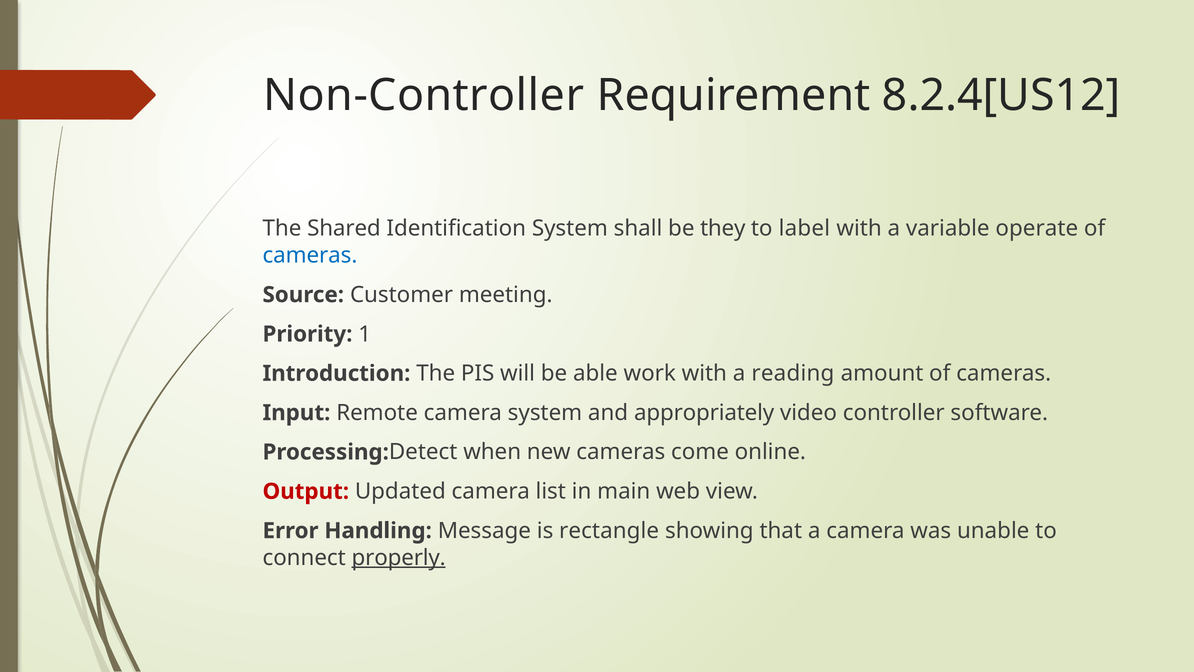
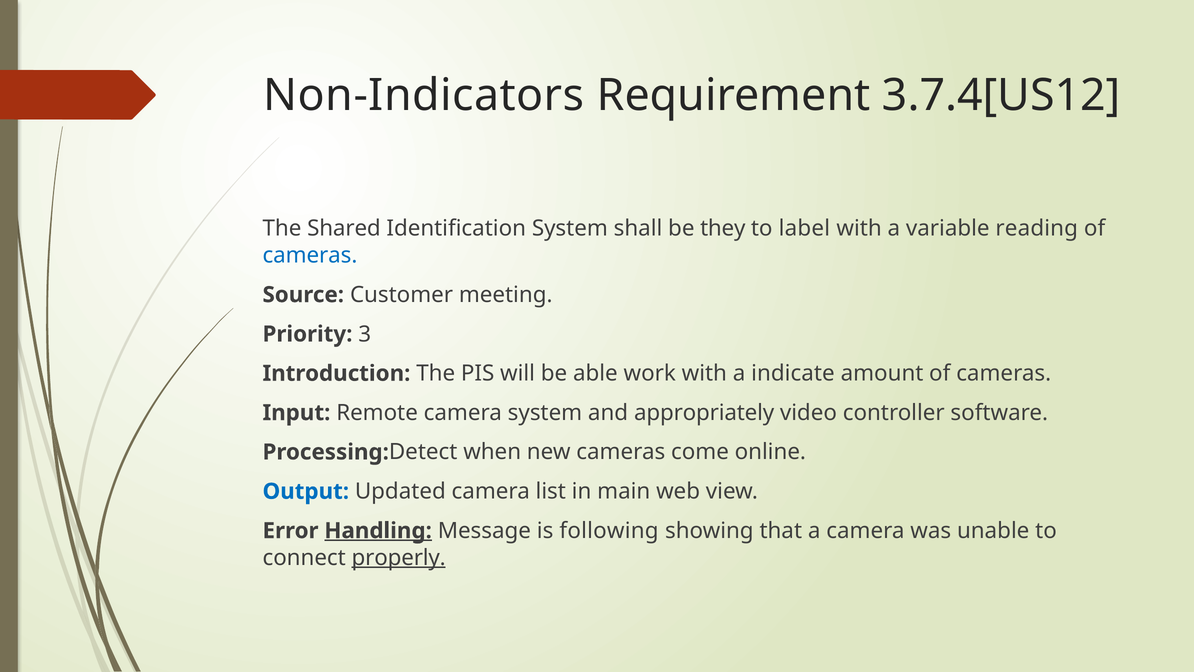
Non-Controller: Non-Controller -> Non-Indicators
8.2.4[US12: 8.2.4[US12 -> 3.7.4[US12
operate: operate -> reading
1: 1 -> 3
reading: reading -> indicate
Output colour: red -> blue
Handling underline: none -> present
rectangle: rectangle -> following
